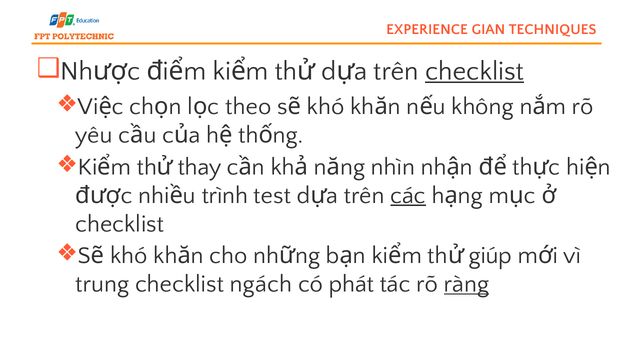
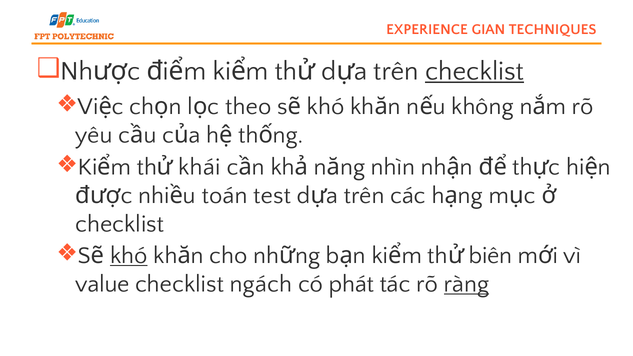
thay: thay -> khái
trình: trình -> toán
các underline: present -> none
khó at (129, 255) underline: none -> present
giúp: giúp -> biên
trung: trung -> value
